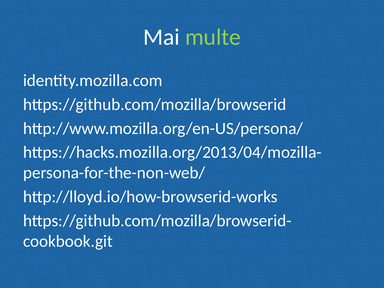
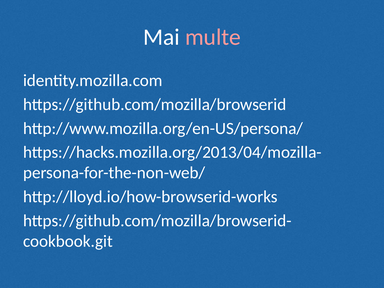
multe colour: light green -> pink
